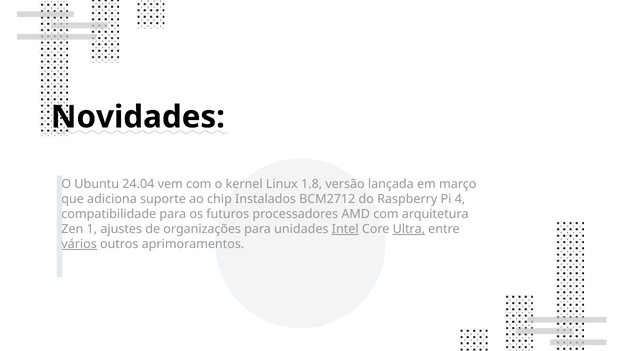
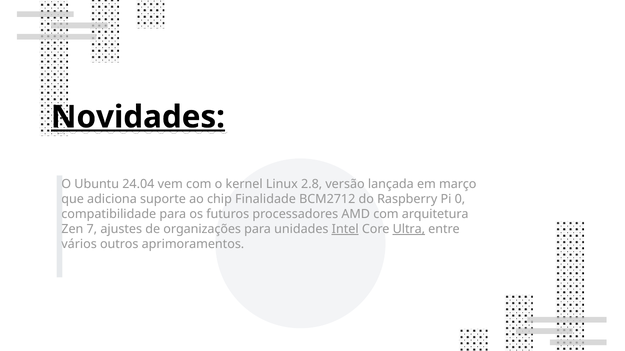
Novidades underline: none -> present
1.8: 1.8 -> 2.8
Instalados: Instalados -> Finalidade
4: 4 -> 0
1: 1 -> 7
vários underline: present -> none
